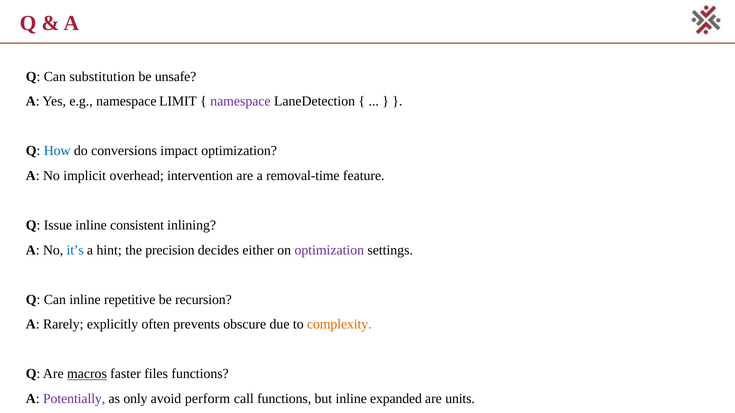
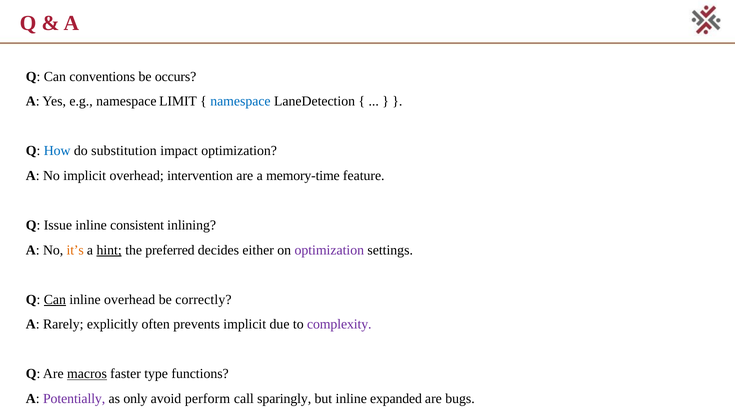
substitution: substitution -> conventions
unsafe: unsafe -> occurs
namespace at (240, 101) colour: purple -> blue
conversions: conversions -> substitution
removal-time: removal-time -> memory-time
it’s colour: blue -> orange
hint underline: none -> present
precision: precision -> preferred
Can at (55, 300) underline: none -> present
inline repetitive: repetitive -> overhead
recursion: recursion -> correctly
prevents obscure: obscure -> implicit
complexity colour: orange -> purple
files: files -> type
call functions: functions -> sparingly
units: units -> bugs
